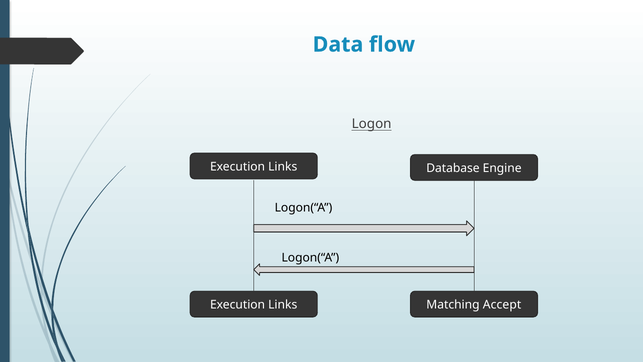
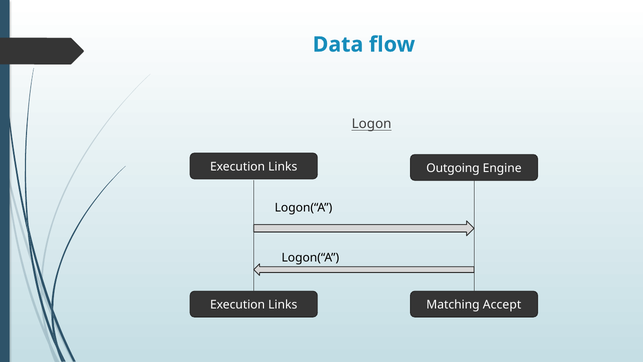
Database: Database -> Outgoing
